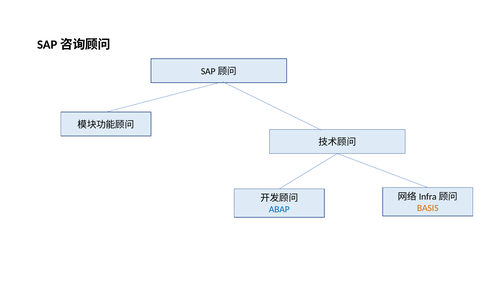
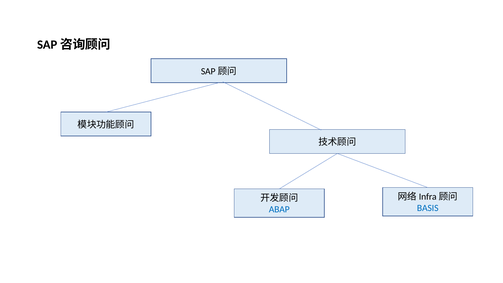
BASIS colour: orange -> blue
